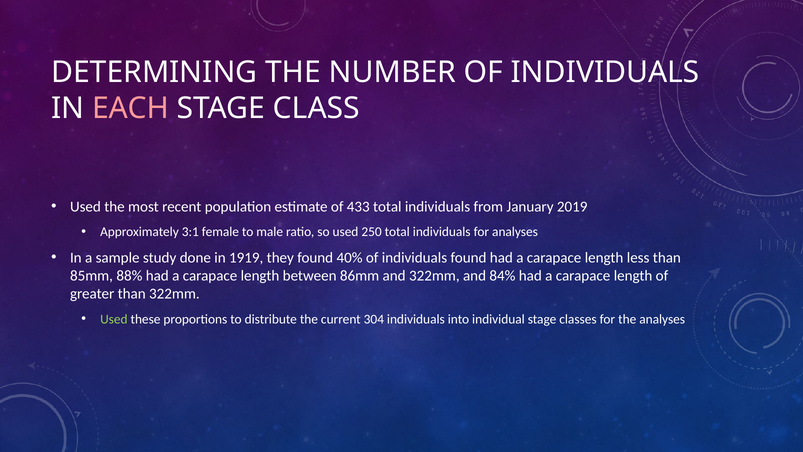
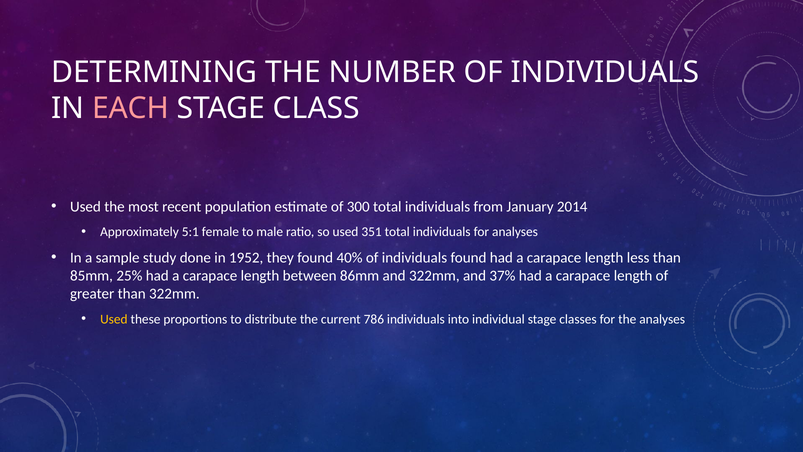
433: 433 -> 300
2019: 2019 -> 2014
3:1: 3:1 -> 5:1
250: 250 -> 351
1919: 1919 -> 1952
88%: 88% -> 25%
84%: 84% -> 37%
Used at (114, 319) colour: light green -> yellow
304: 304 -> 786
